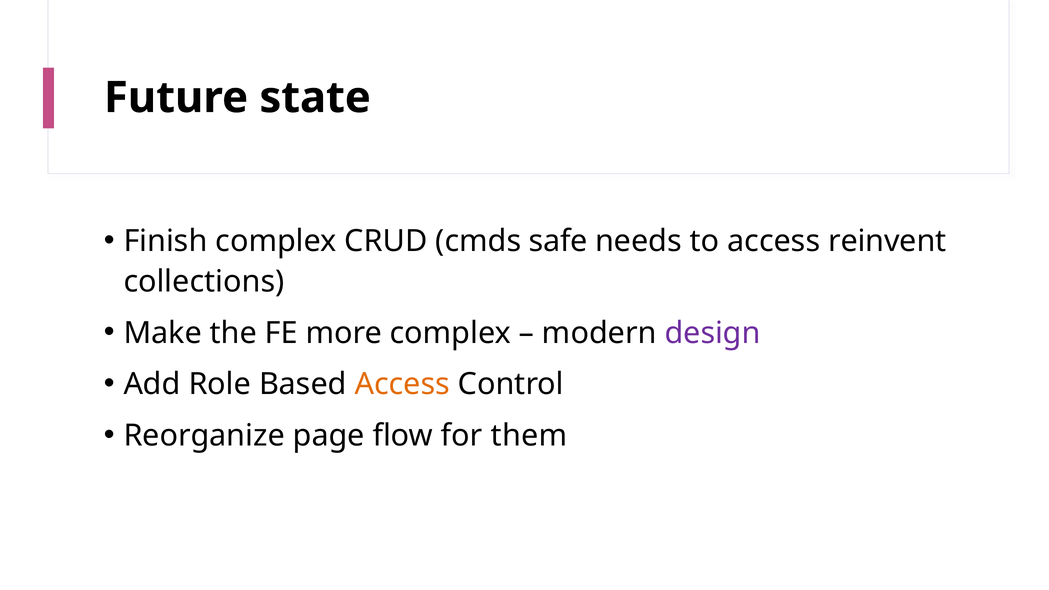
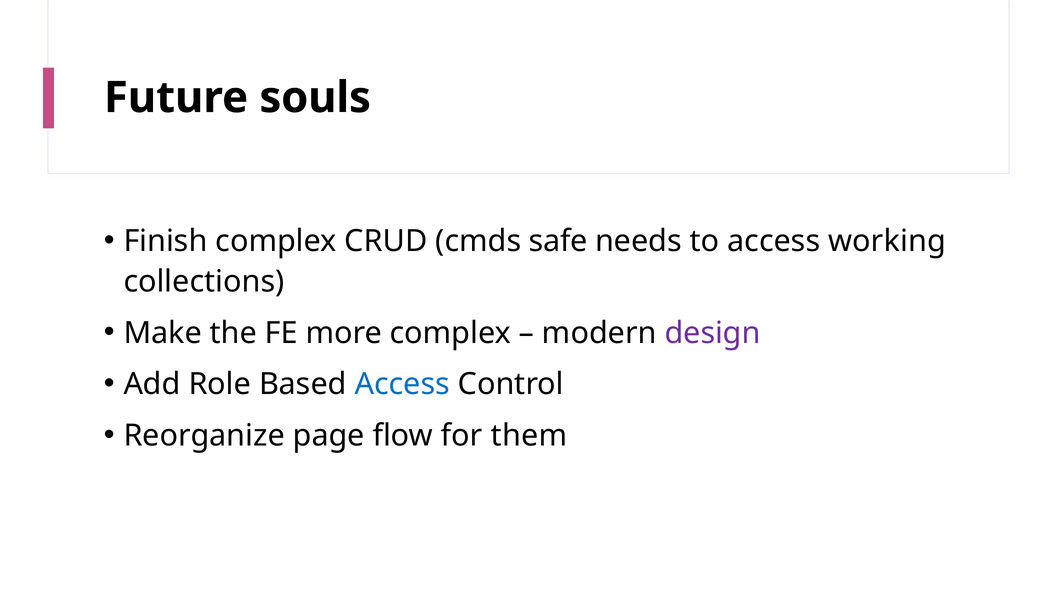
state: state -> souls
reinvent: reinvent -> working
Access at (402, 384) colour: orange -> blue
